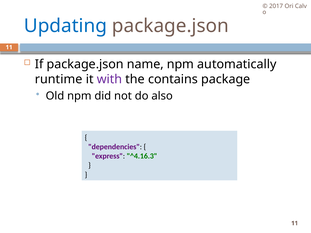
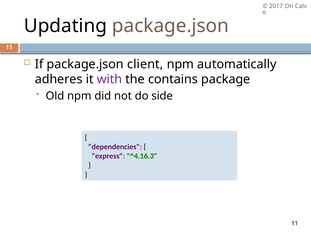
Updating colour: blue -> black
name: name -> client
runtime: runtime -> adheres
also: also -> side
